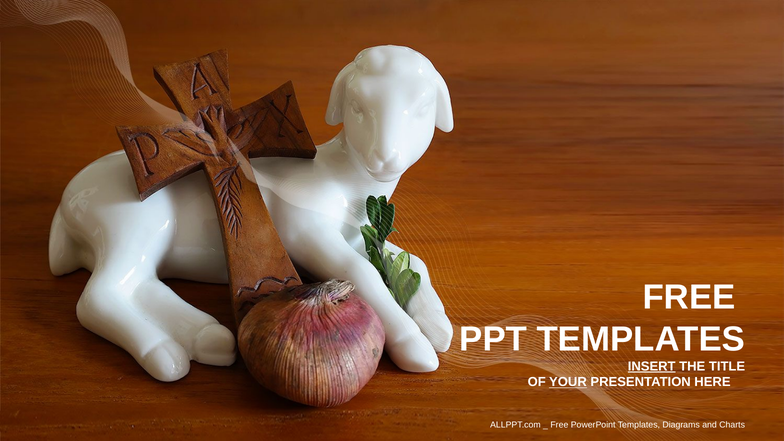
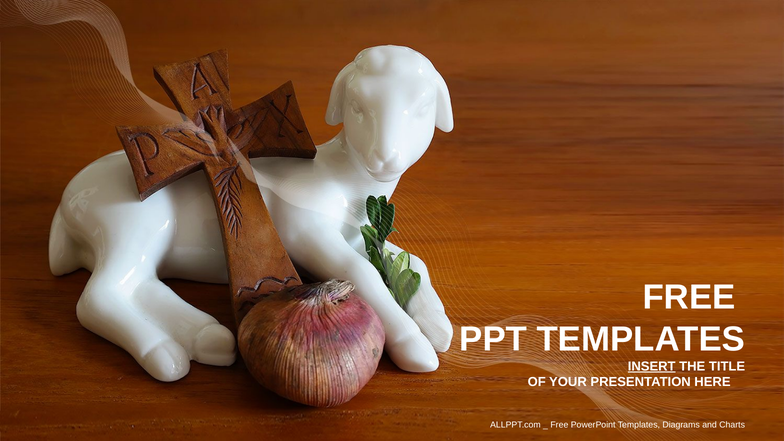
YOUR underline: present -> none
